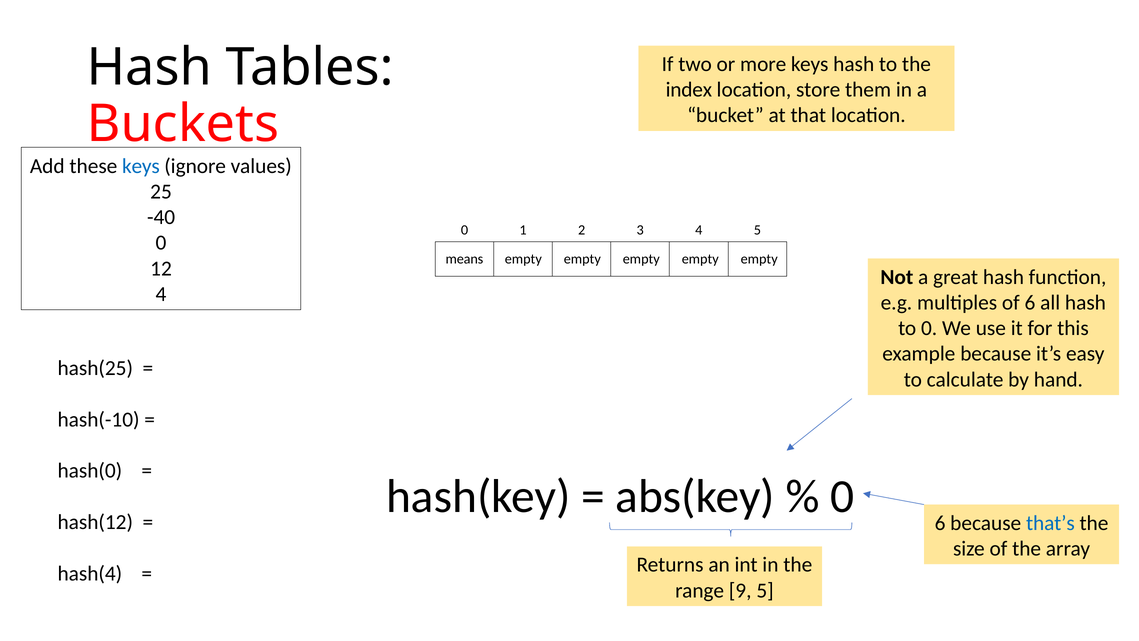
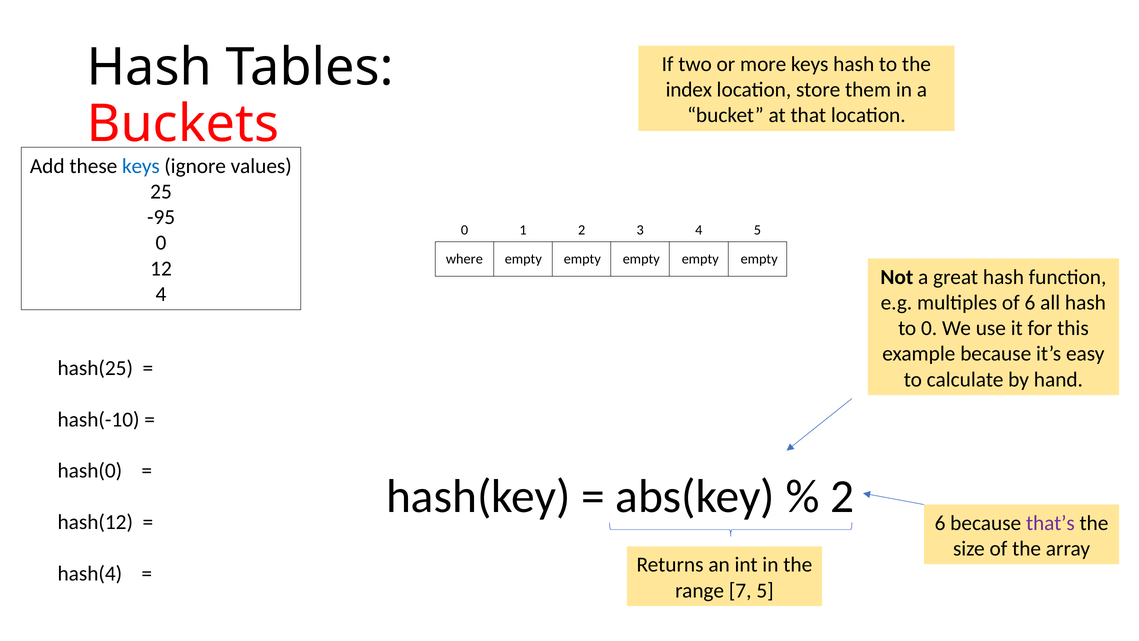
-40: -40 -> -95
means: means -> where
0 at (842, 496): 0 -> 2
that’s colour: blue -> purple
9: 9 -> 7
